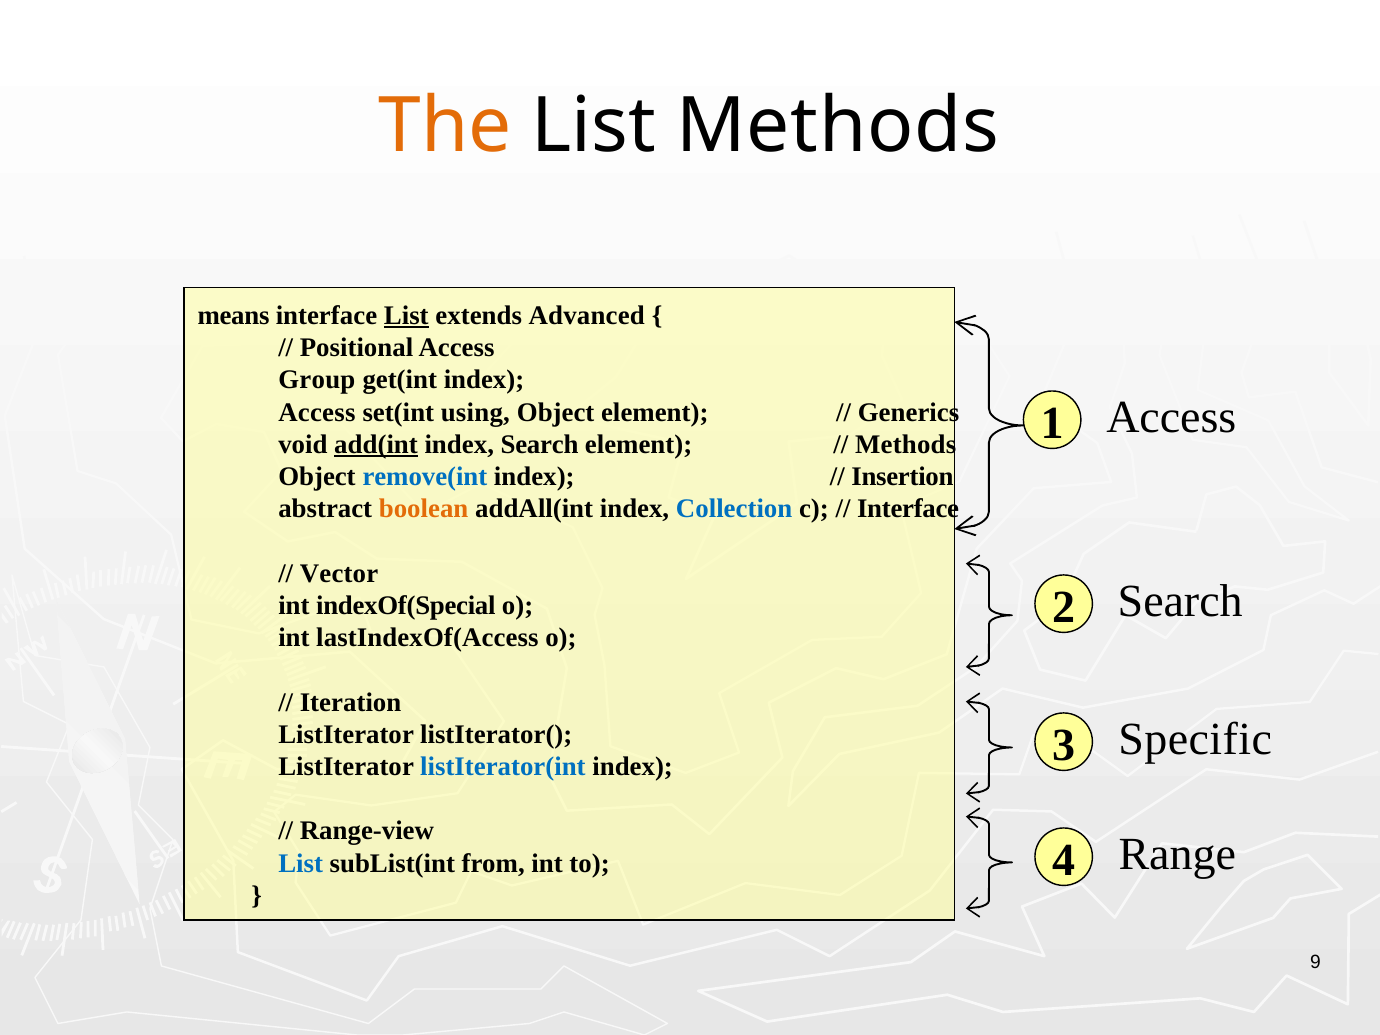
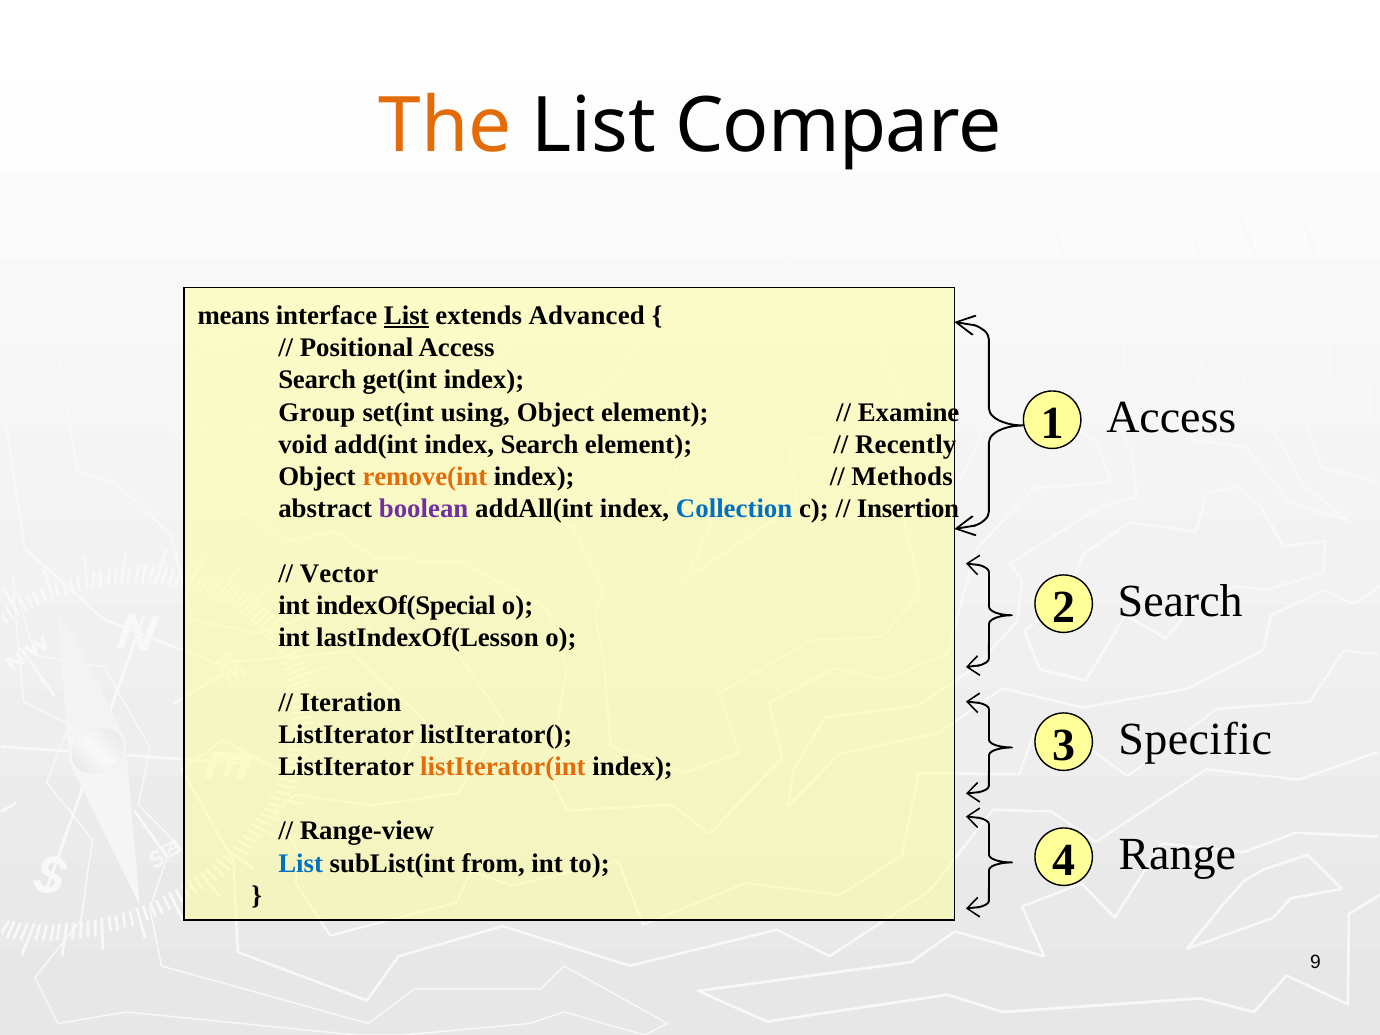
List Methods: Methods -> Compare
Group at (317, 380): Group -> Search
Access at (317, 412): Access -> Group
Generics: Generics -> Examine
add(int underline: present -> none
Methods at (906, 444): Methods -> Recently
remove(int colour: blue -> orange
Insertion: Insertion -> Methods
boolean colour: orange -> purple
Interface at (908, 509): Interface -> Insertion
lastIndexOf(Access: lastIndexOf(Access -> lastIndexOf(Lesson
listIterator(int colour: blue -> orange
